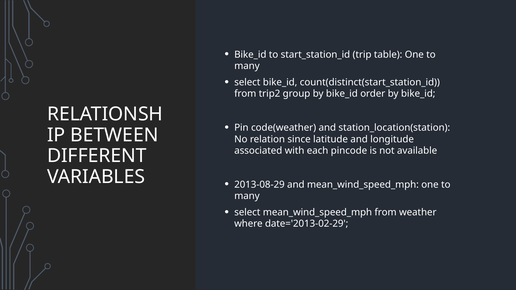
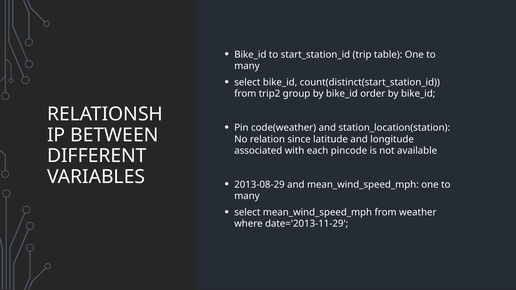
date='2013-02-29: date='2013-02-29 -> date='2013-11-29
